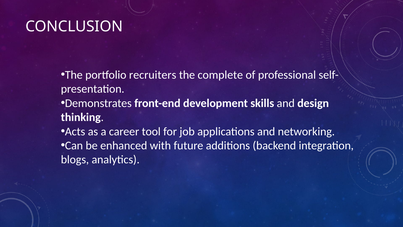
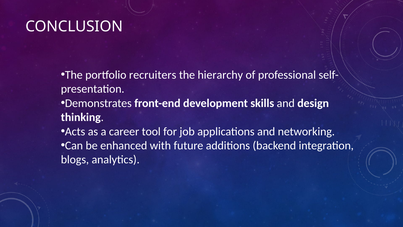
complete: complete -> hierarchy
